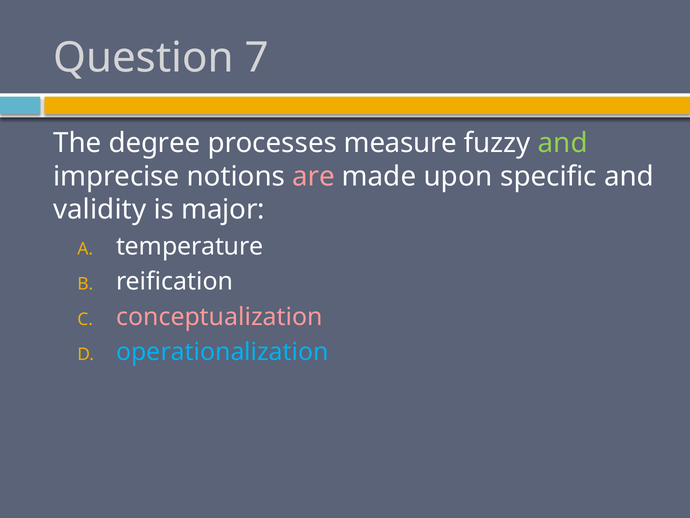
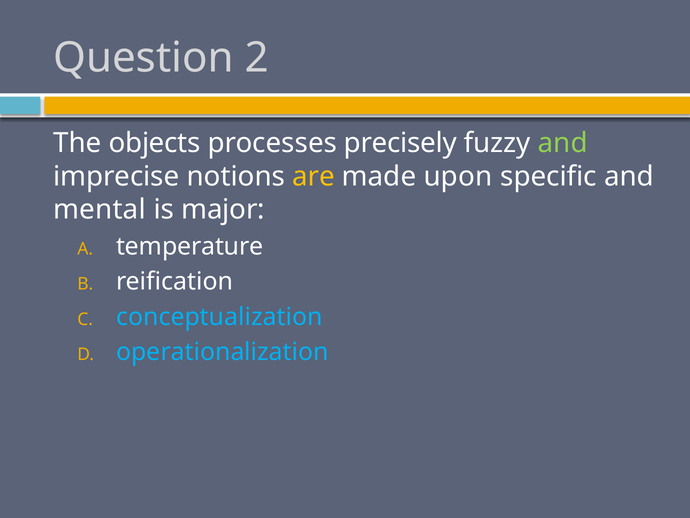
7: 7 -> 2
degree: degree -> objects
measure: measure -> precisely
are colour: pink -> yellow
validity: validity -> mental
conceptualization colour: pink -> light blue
